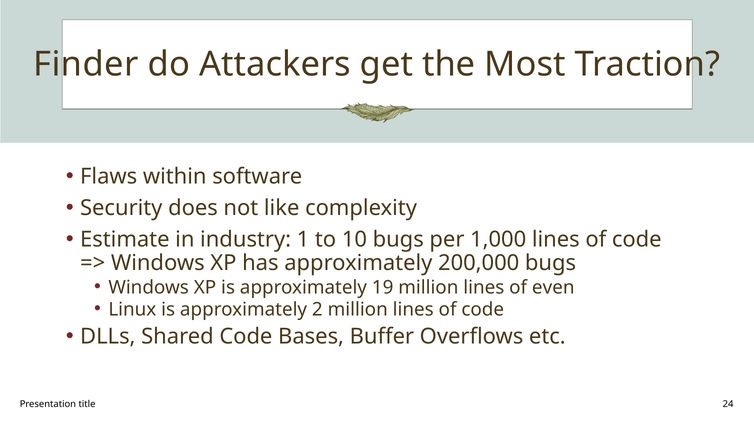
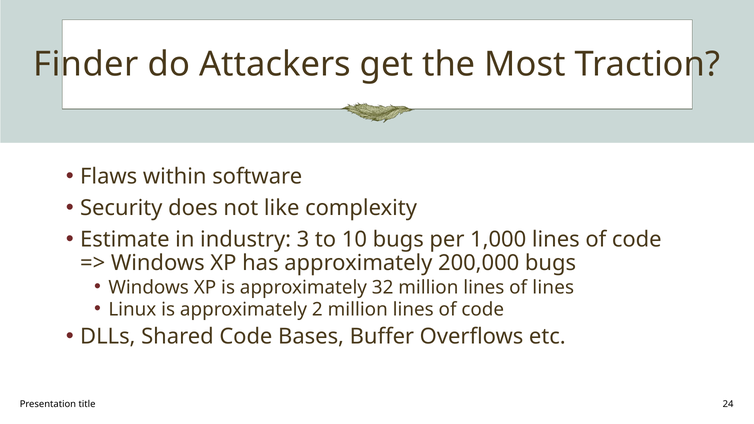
1: 1 -> 3
19: 19 -> 32
of even: even -> lines
